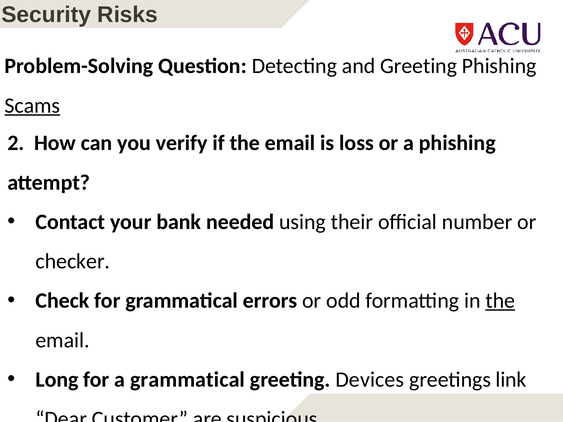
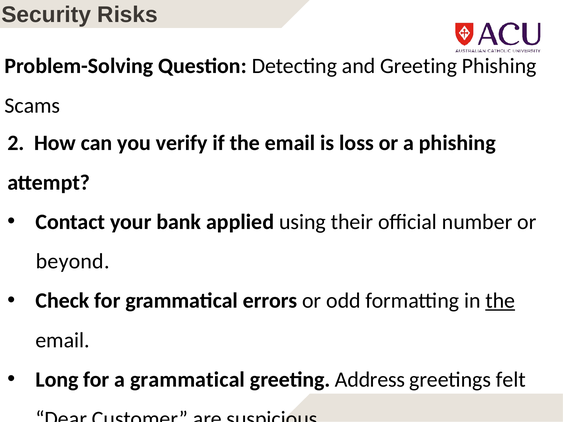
Scams underline: present -> none
needed: needed -> applied
checker: checker -> beyond
Devices: Devices -> Address
link: link -> felt
